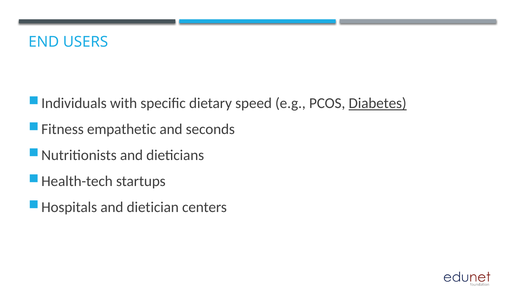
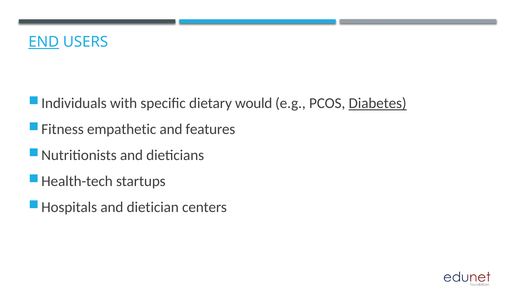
END underline: none -> present
speed: speed -> would
seconds: seconds -> features
